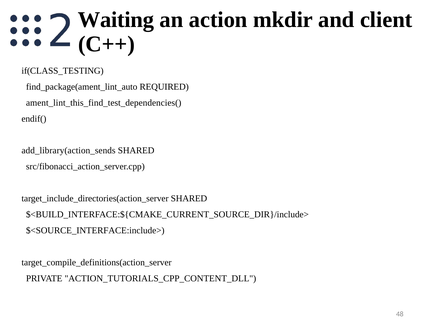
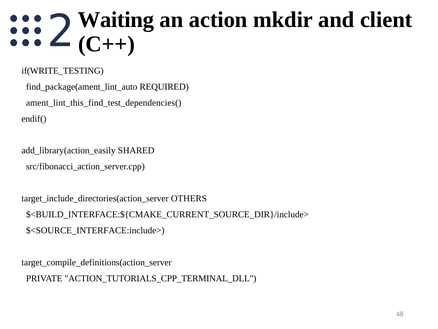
if(CLASS_TESTING: if(CLASS_TESTING -> if(WRITE_TESTING
add_library(action_sends: add_library(action_sends -> add_library(action_easily
target_include_directories(action_server SHARED: SHARED -> OTHERS
ACTION_TUTORIALS_CPP_CONTENT_DLL: ACTION_TUTORIALS_CPP_CONTENT_DLL -> ACTION_TUTORIALS_CPP_TERMINAL_DLL
